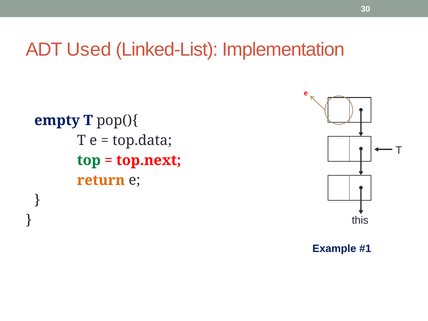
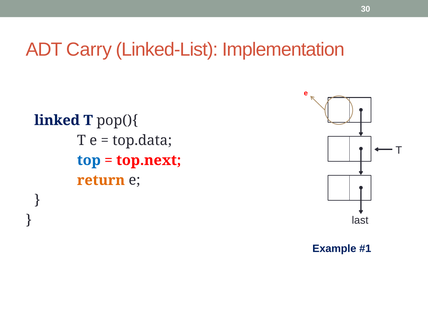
Used: Used -> Carry
empty: empty -> linked
top colour: green -> blue
this: this -> last
